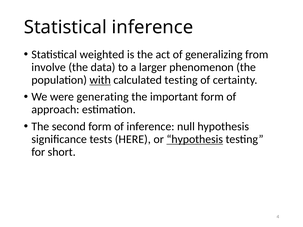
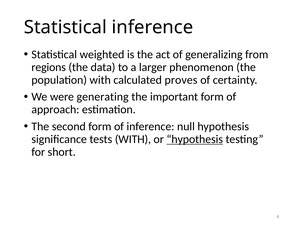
involve: involve -> regions
with at (100, 80) underline: present -> none
calculated testing: testing -> proves
tests HERE: HERE -> WITH
